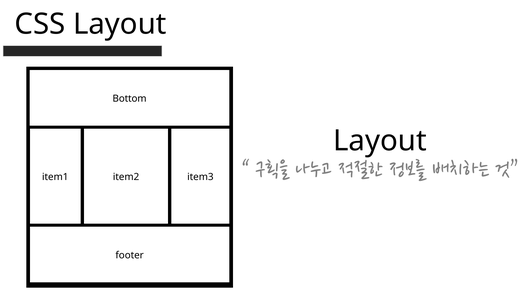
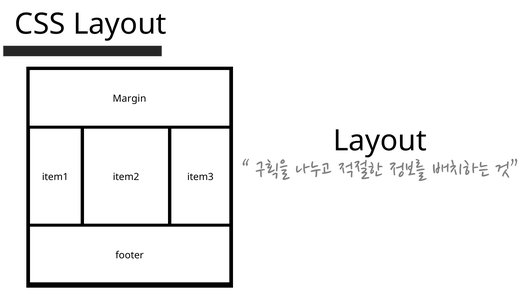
Bottom: Bottom -> Margin
